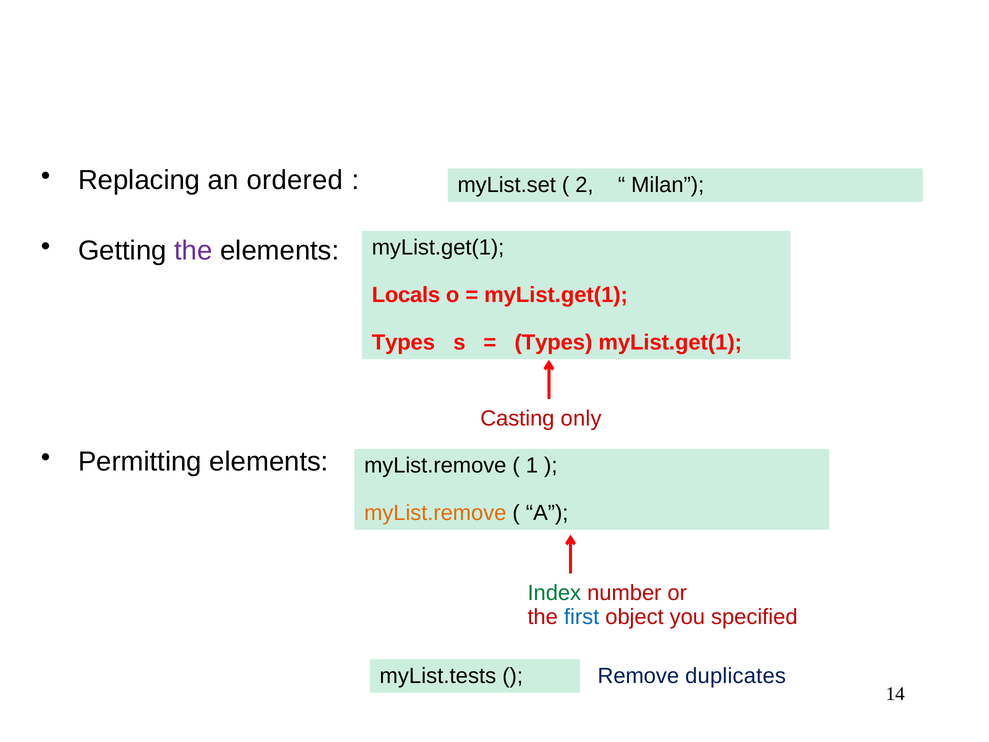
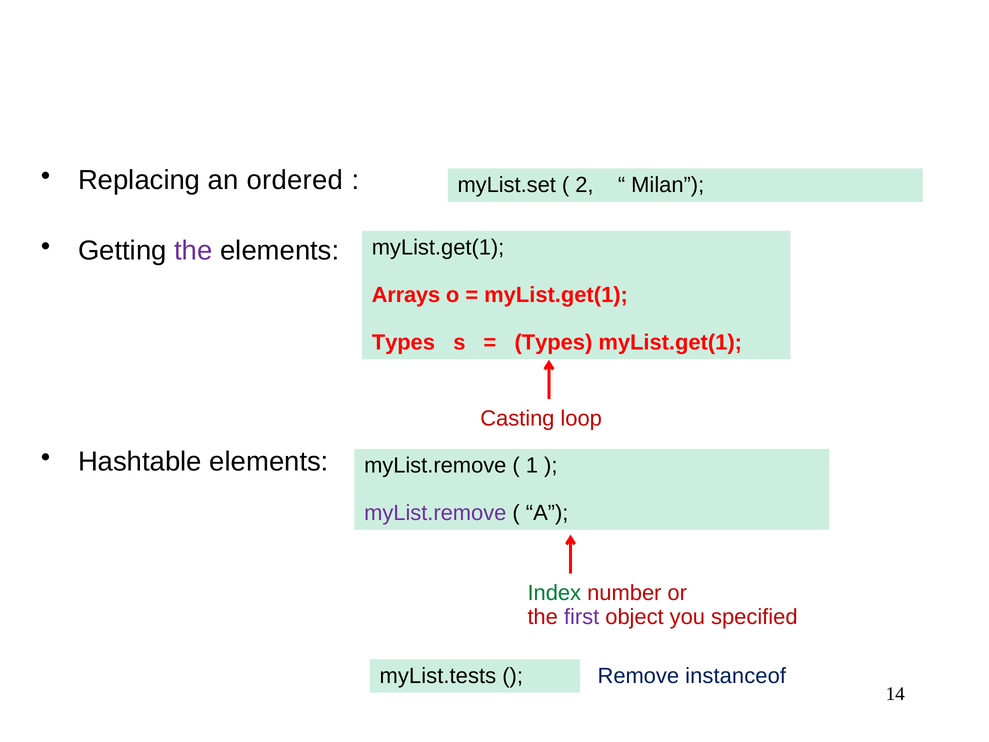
Locals: Locals -> Arrays
only: only -> loop
Permitting: Permitting -> Hashtable
myList.remove at (435, 513) colour: orange -> purple
first colour: blue -> purple
duplicates: duplicates -> instanceof
